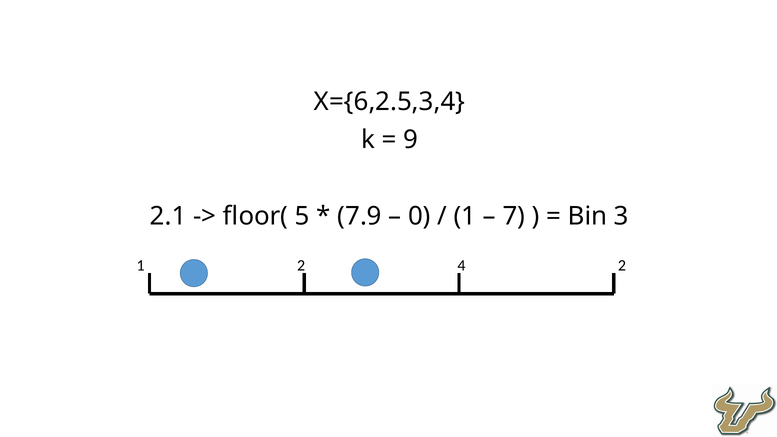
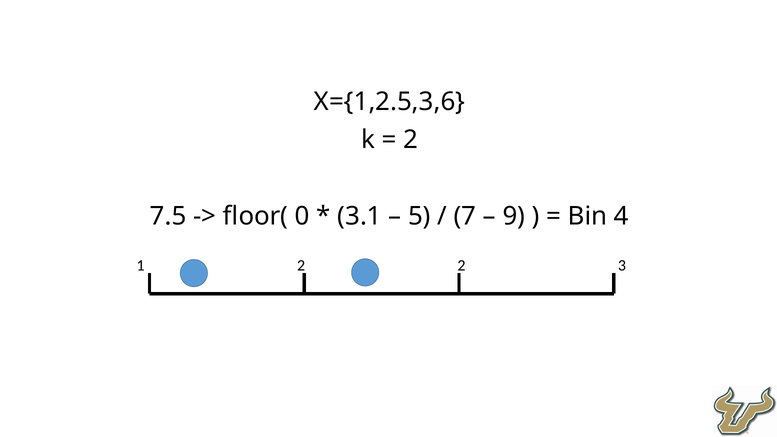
X={6,2.5,3,4: X={6,2.5,3,4 -> X={1,2.5,3,6
9 at (411, 140): 9 -> 2
2.1: 2.1 -> 7.5
5: 5 -> 0
7.9: 7.9 -> 3.1
0: 0 -> 5
1 at (465, 216): 1 -> 7
7: 7 -> 9
3: 3 -> 4
2 4: 4 -> 2
1 2: 2 -> 3
